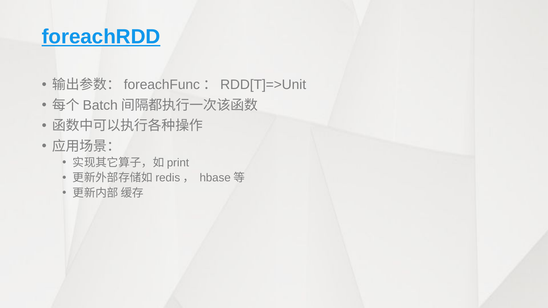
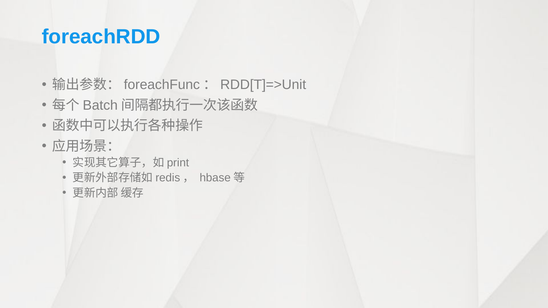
foreachRDD underline: present -> none
